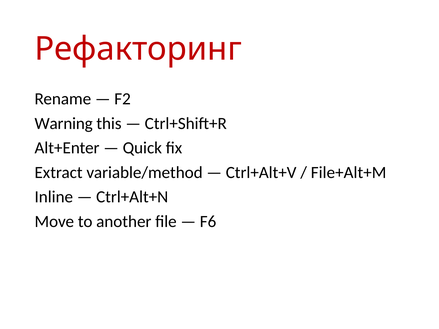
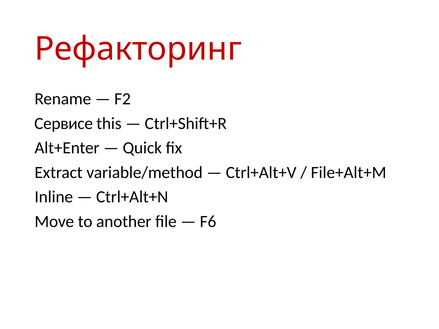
Warning: Warning -> Сервисе
